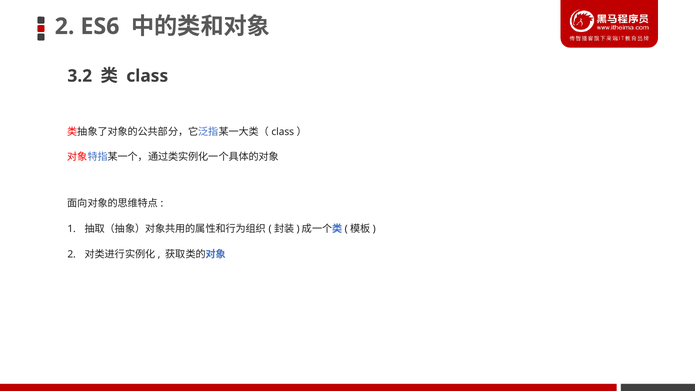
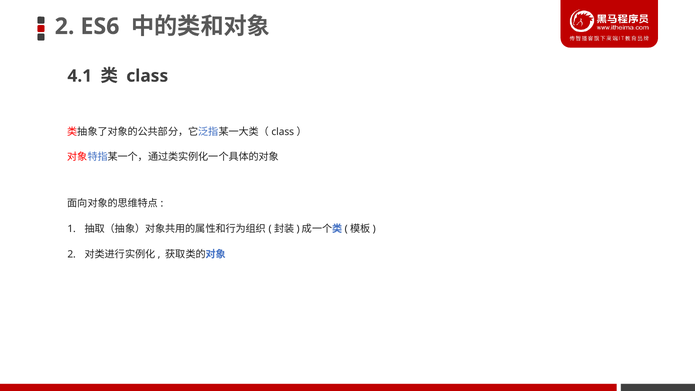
3.2: 3.2 -> 4.1
